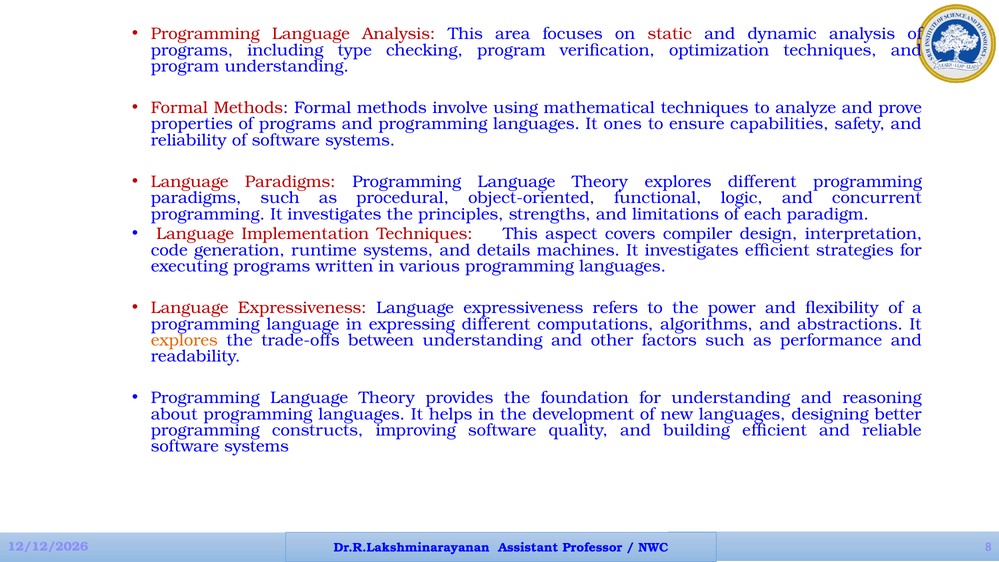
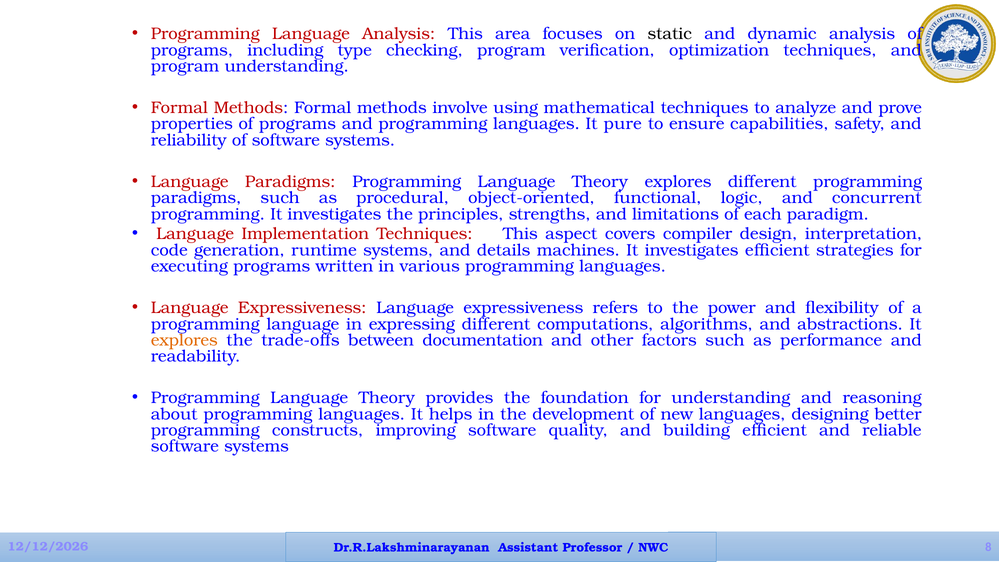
static colour: red -> black
ones: ones -> pure
between understanding: understanding -> documentation
